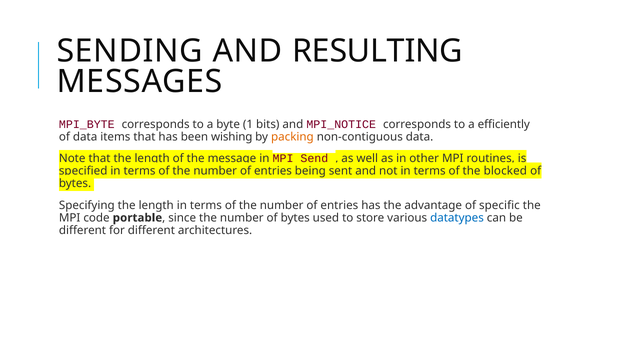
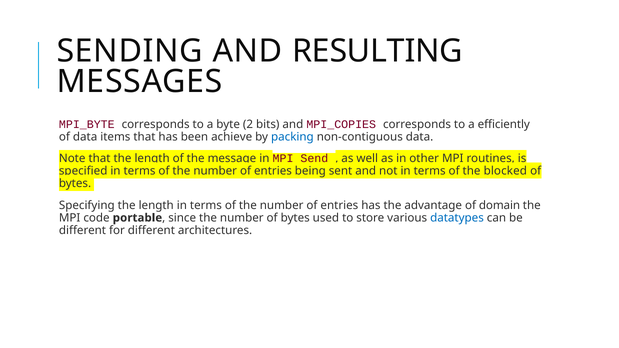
1: 1 -> 2
MPI_NOTICE: MPI_NOTICE -> MPI_COPIES
wishing: wishing -> achieve
packing colour: orange -> blue
specific: specific -> domain
